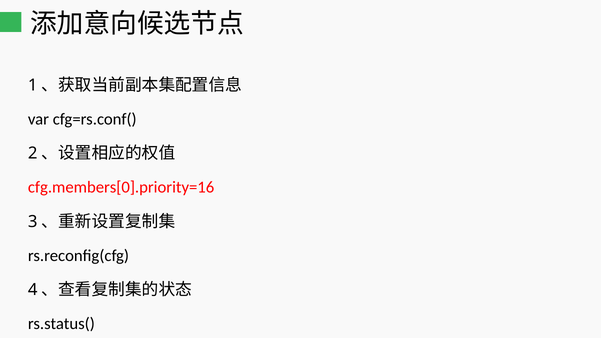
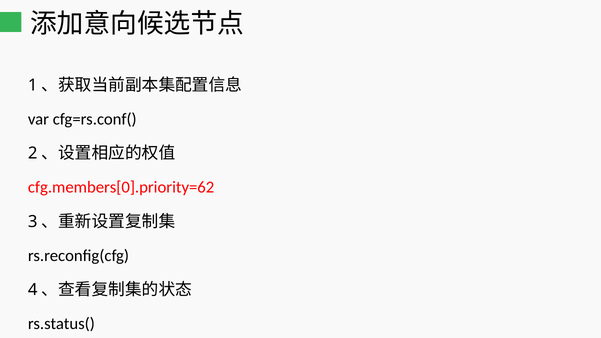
cfg.members[0].priority=16: cfg.members[0].priority=16 -> cfg.members[0].priority=62
